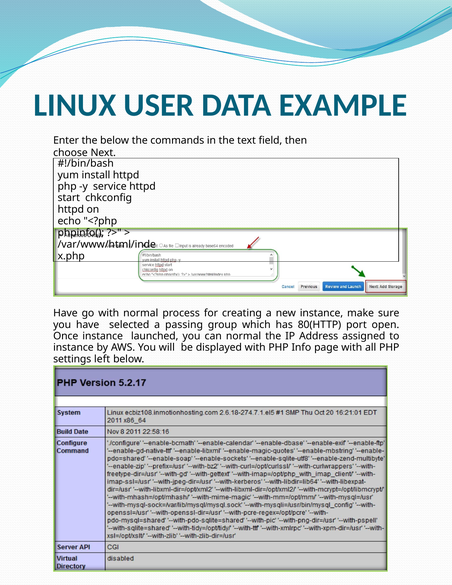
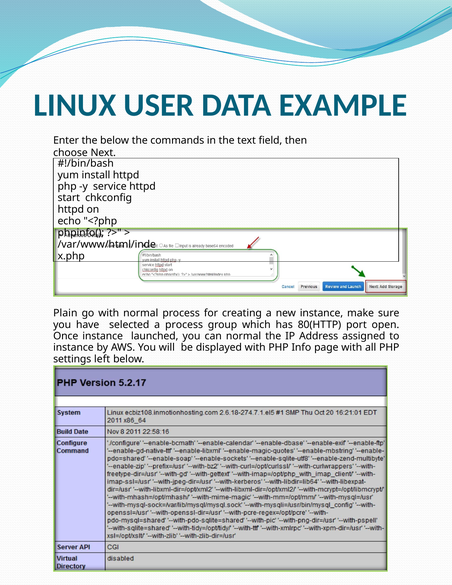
Have at (65, 313): Have -> Plain
a passing: passing -> process
